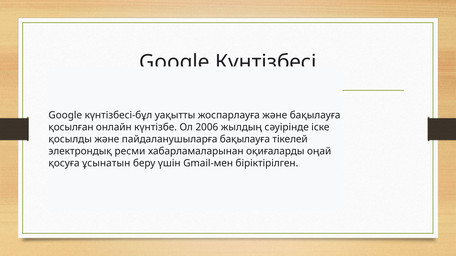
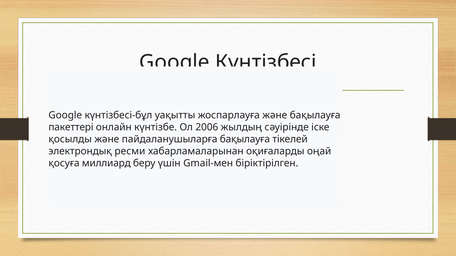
қосылған: қосылған -> пакеттері
ұсынатын: ұсынатын -> миллиард
